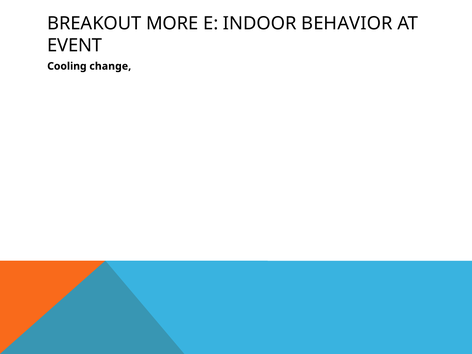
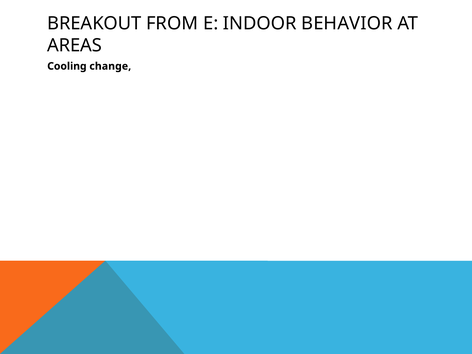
MORE: MORE -> FROM
EVENT: EVENT -> AREAS
